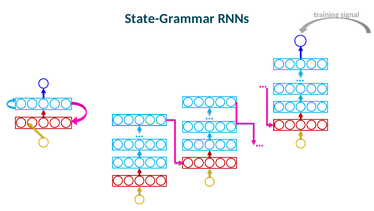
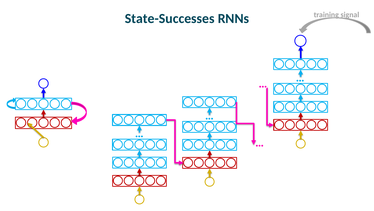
State-Grammar: State-Grammar -> State-Successes
